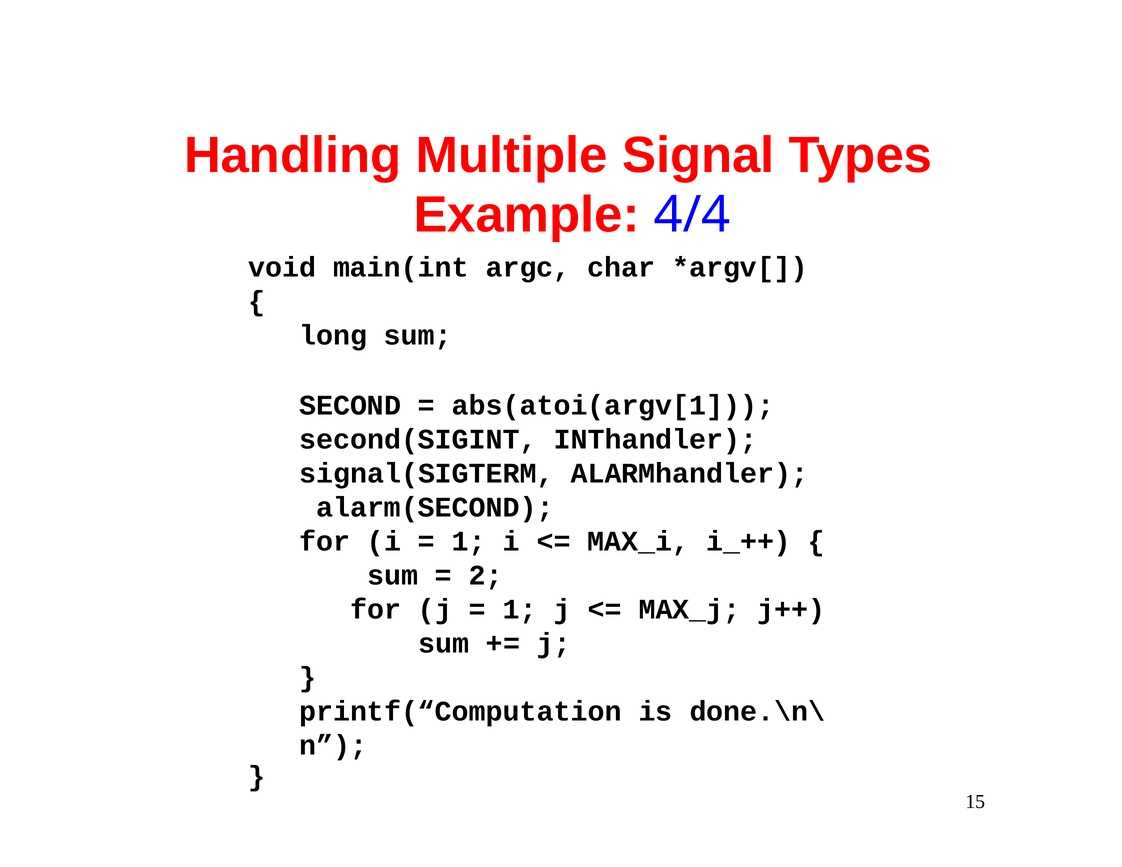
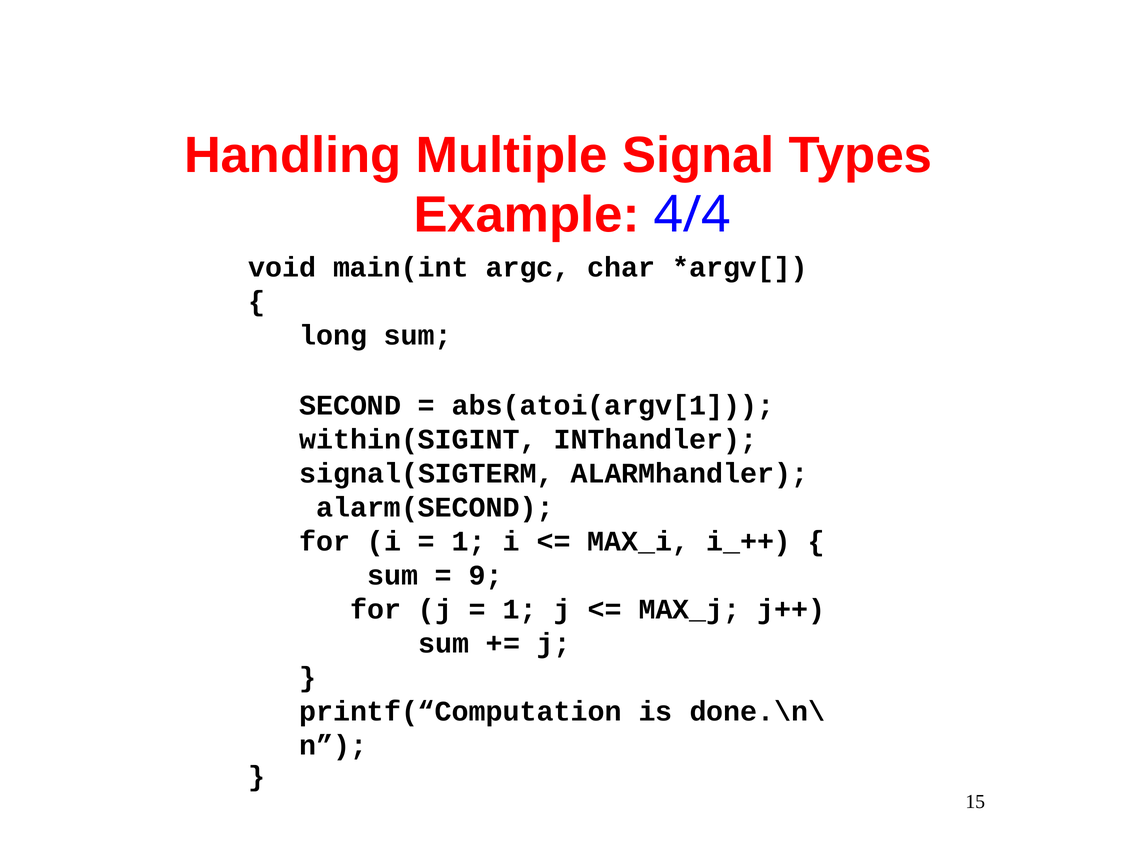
second(SIGINT: second(SIGINT -> within(SIGINT
2: 2 -> 9
